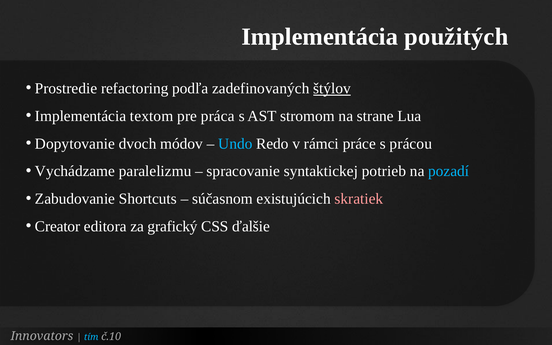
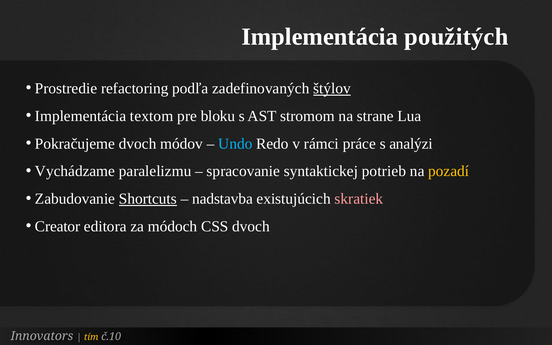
práca: práca -> bloku
Dopytovanie: Dopytovanie -> Pokračujeme
prácou: prácou -> analýzi
pozadí colour: light blue -> yellow
Shortcuts underline: none -> present
súčasnom: súčasnom -> nadstavba
grafický: grafický -> módoch
CSS ďalšie: ďalšie -> dvoch
tím colour: light blue -> yellow
